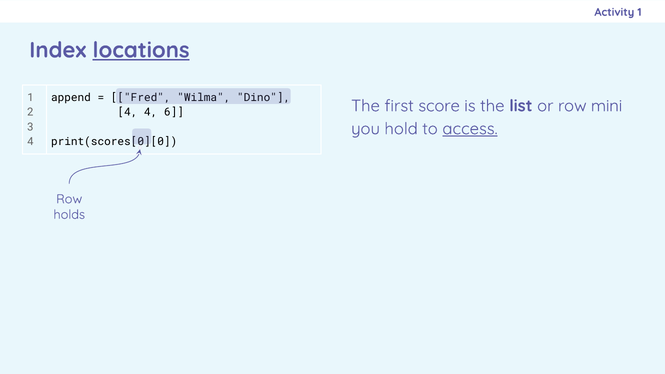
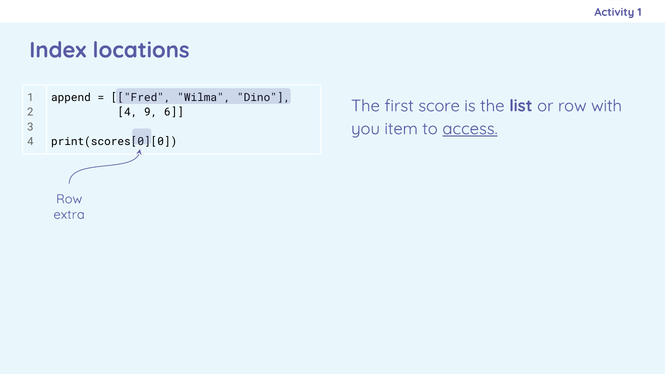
locations underline: present -> none
mini: mini -> with
4 4: 4 -> 9
hold: hold -> item
holds: holds -> extra
